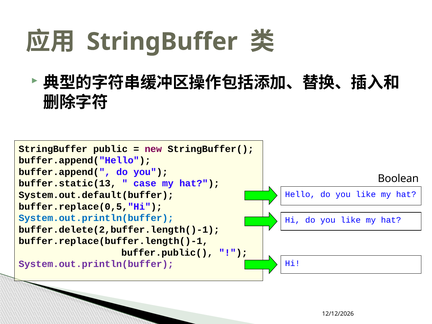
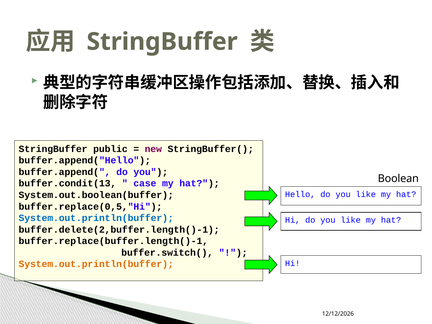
buffer.static(13: buffer.static(13 -> buffer.condit(13
System.out.default(buffer: System.out.default(buffer -> System.out.boolean(buffer
buffer.public(: buffer.public( -> buffer.switch(
System.out.println(buffer at (96, 264) colour: purple -> orange
